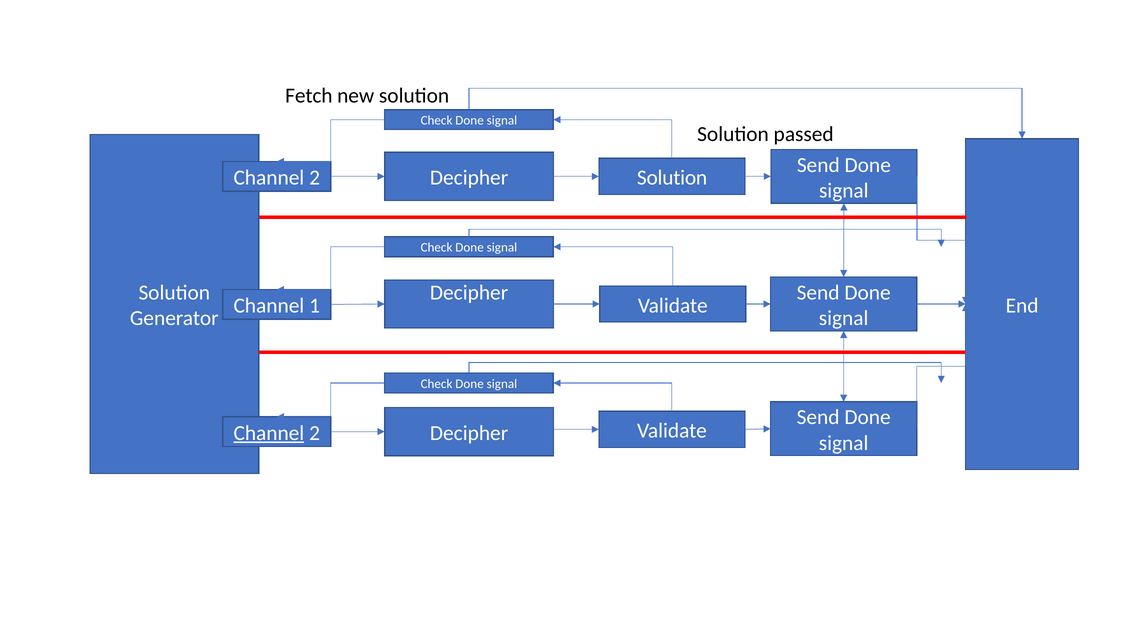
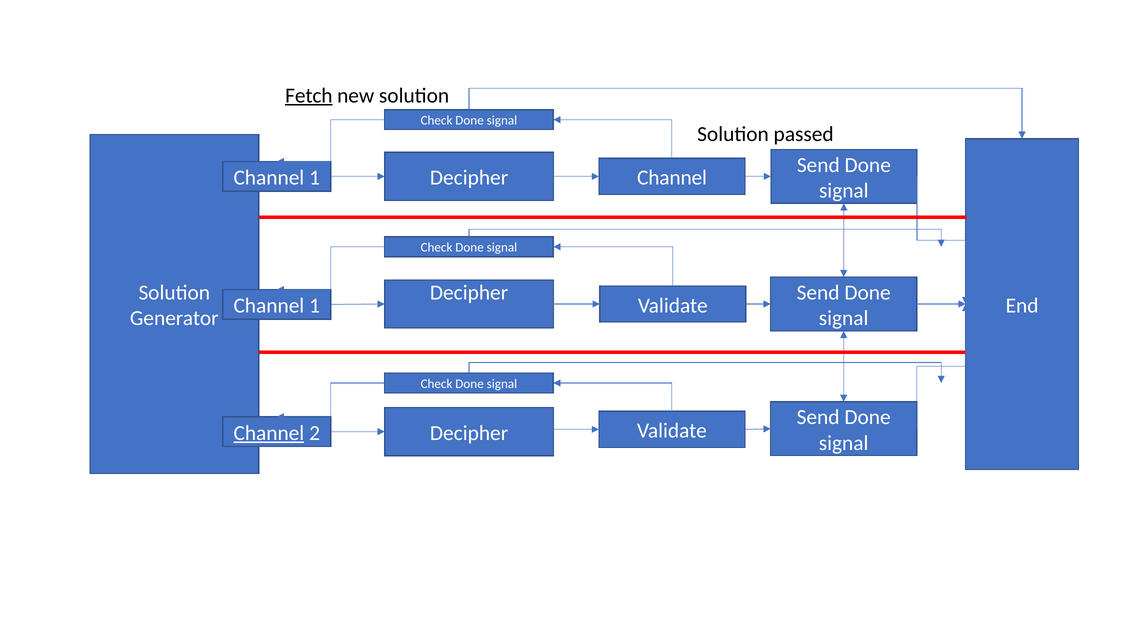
Fetch underline: none -> present
2 at (315, 178): 2 -> 1
Solution at (672, 178): Solution -> Channel
